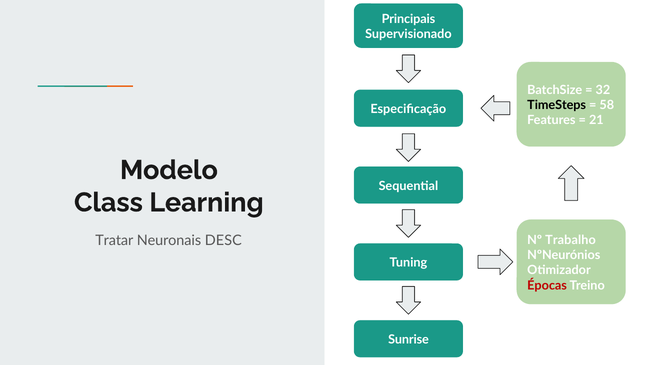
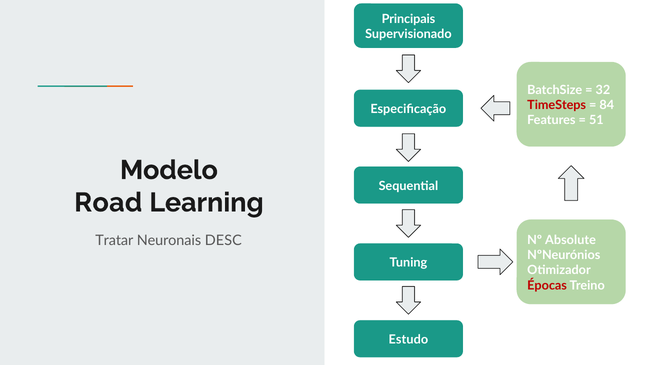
TimeSteps colour: black -> red
58: 58 -> 84
21: 21 -> 51
Class: Class -> Road
Trabalho: Trabalho -> Absolute
Sunrise: Sunrise -> Estudo
